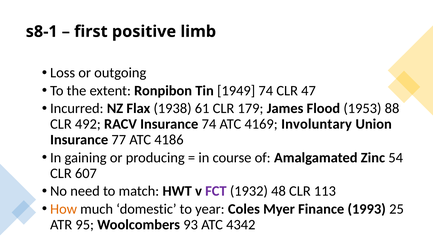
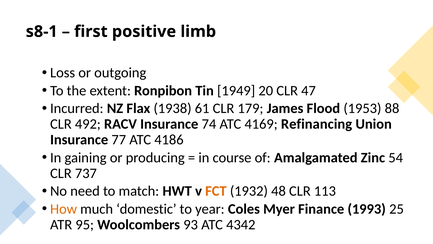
1949 74: 74 -> 20
Involuntary: Involuntary -> Refinancing
607: 607 -> 737
FCT colour: purple -> orange
